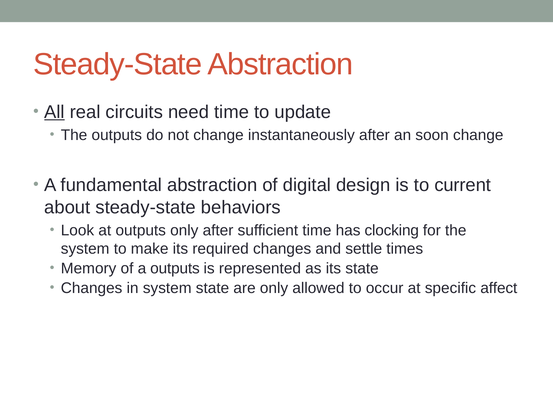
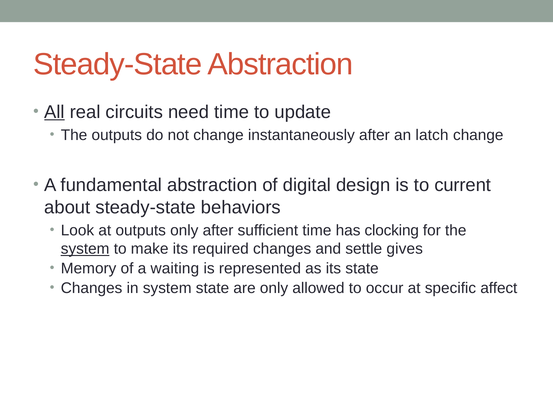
soon: soon -> latch
system at (85, 249) underline: none -> present
times: times -> gives
a outputs: outputs -> waiting
